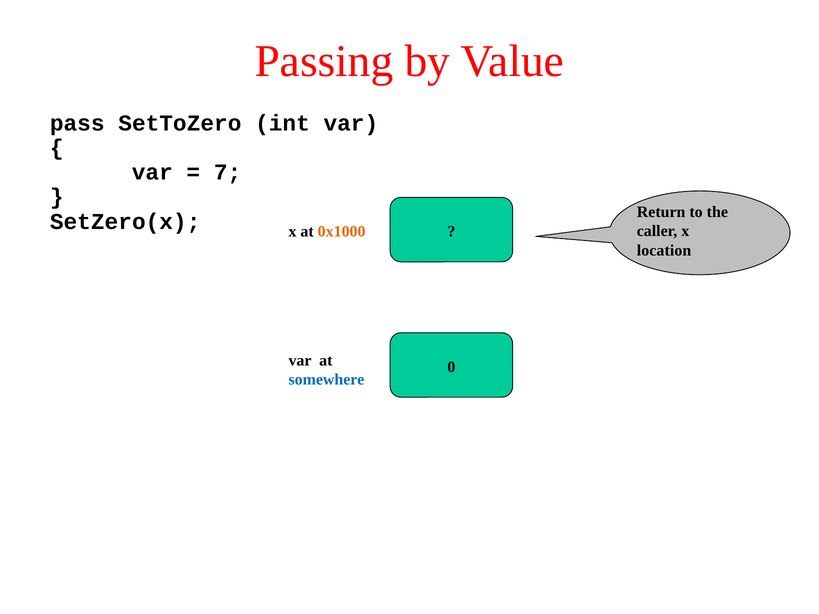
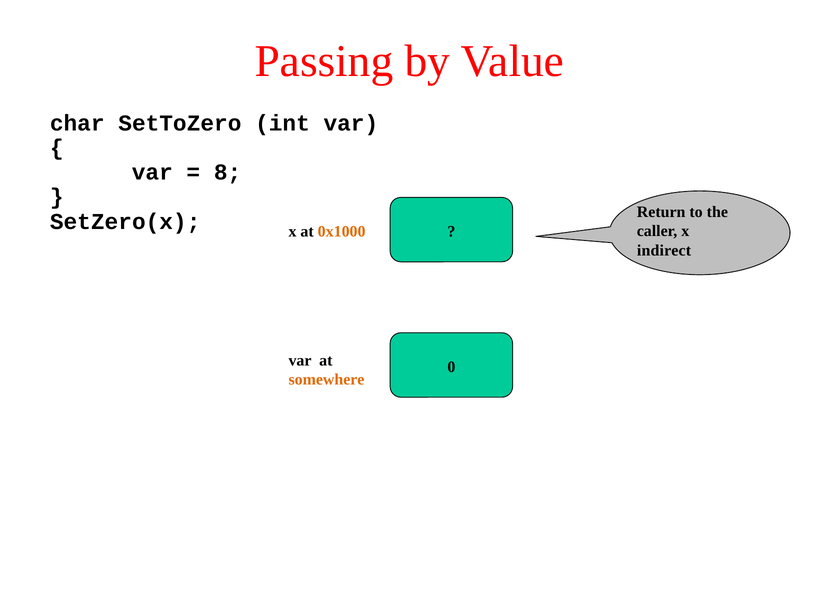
pass: pass -> char
7: 7 -> 8
location: location -> indirect
somewhere colour: blue -> orange
